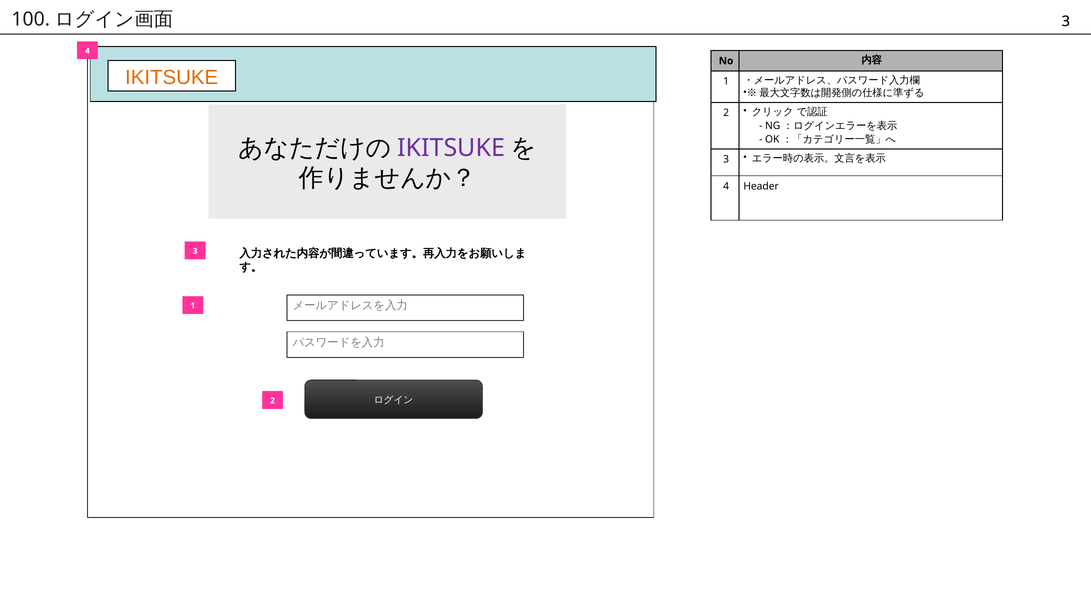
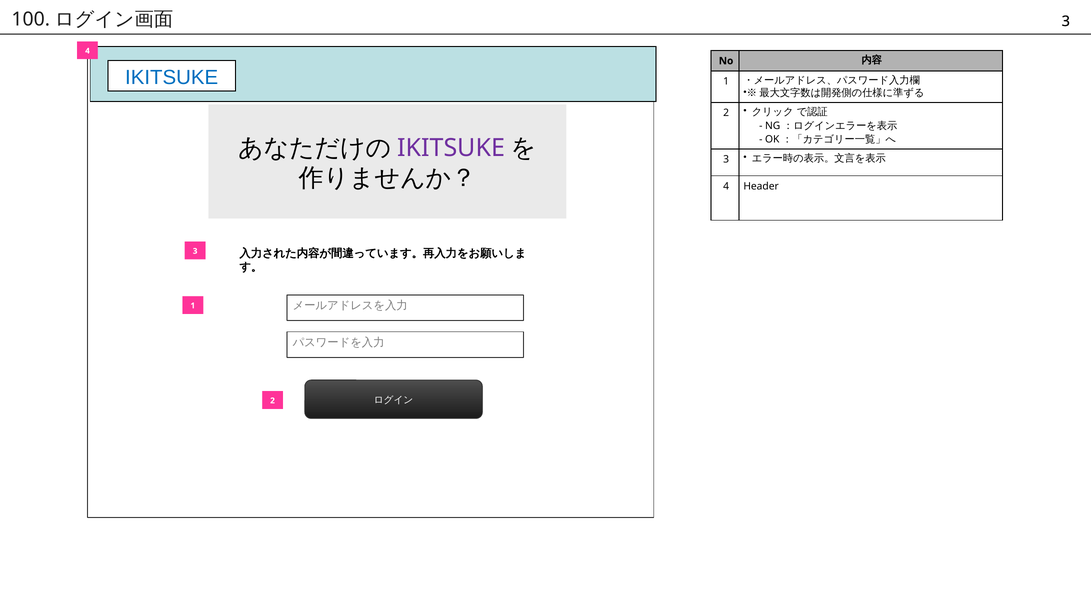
IKITSUKE at (172, 77) colour: orange -> blue
